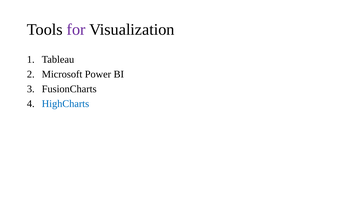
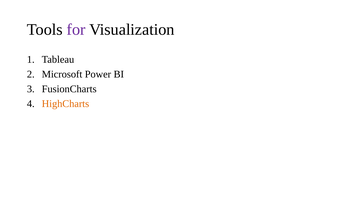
HighCharts colour: blue -> orange
